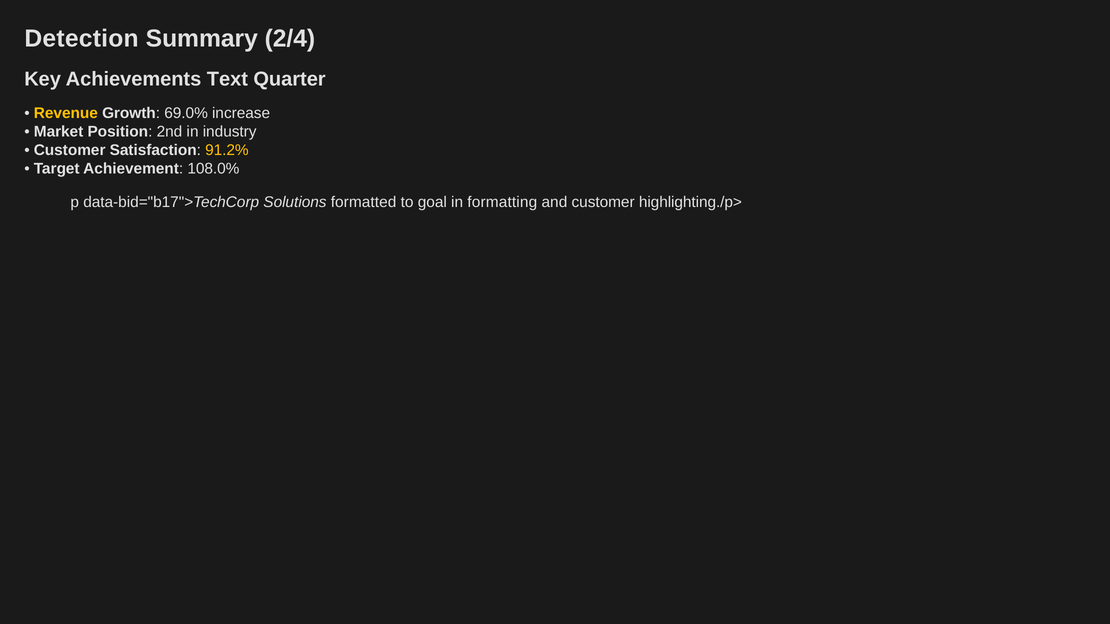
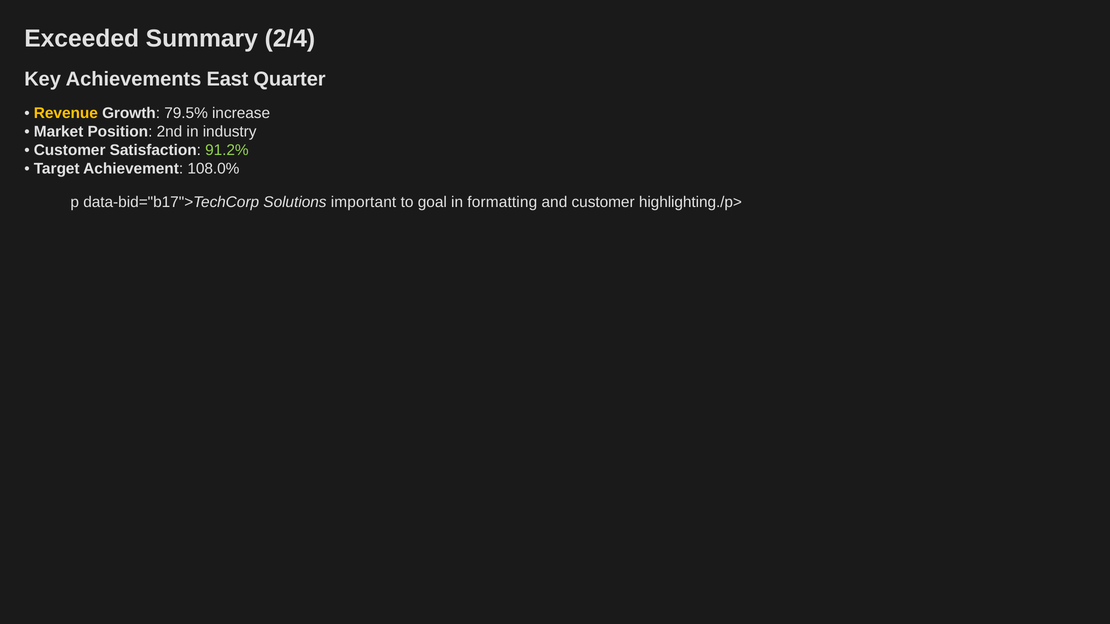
Detection: Detection -> Exceeded
Text: Text -> East
69.0%: 69.0% -> 79.5%
91.2% colour: yellow -> light green
formatted: formatted -> important
